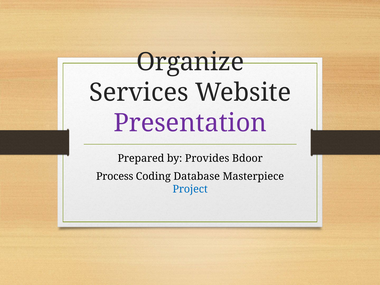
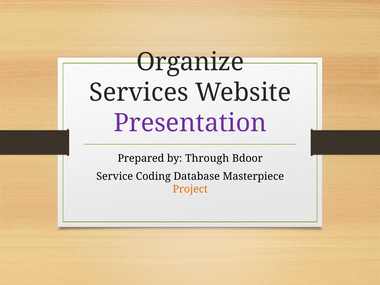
Provides: Provides -> Through
Process: Process -> Service
Project colour: blue -> orange
